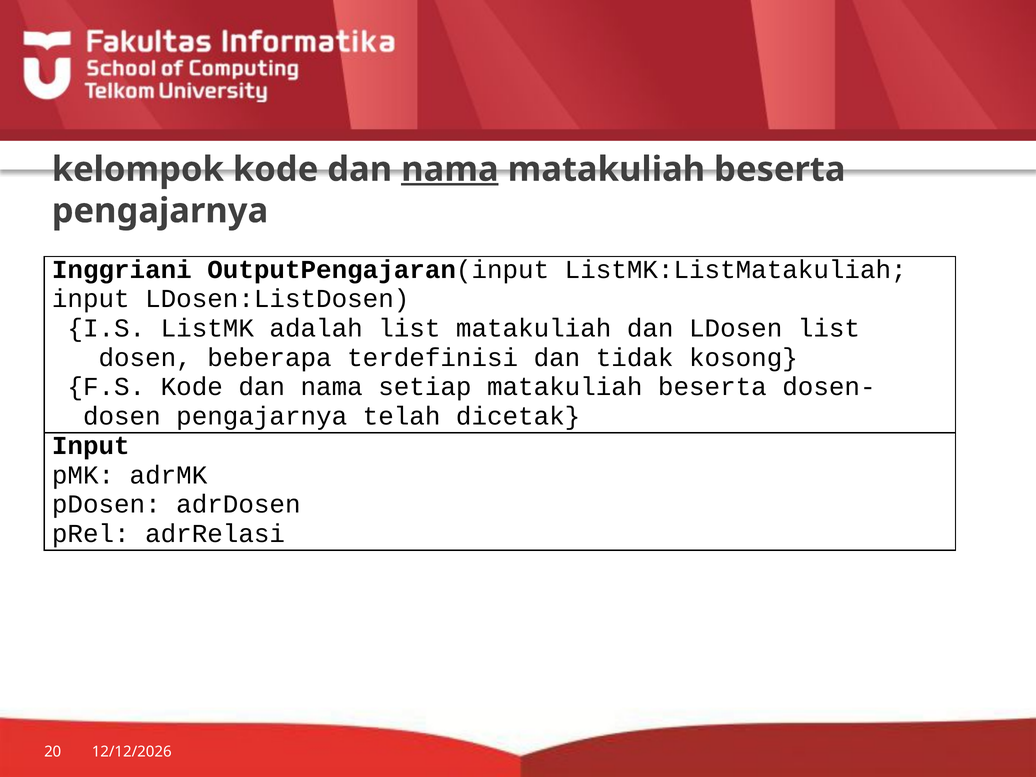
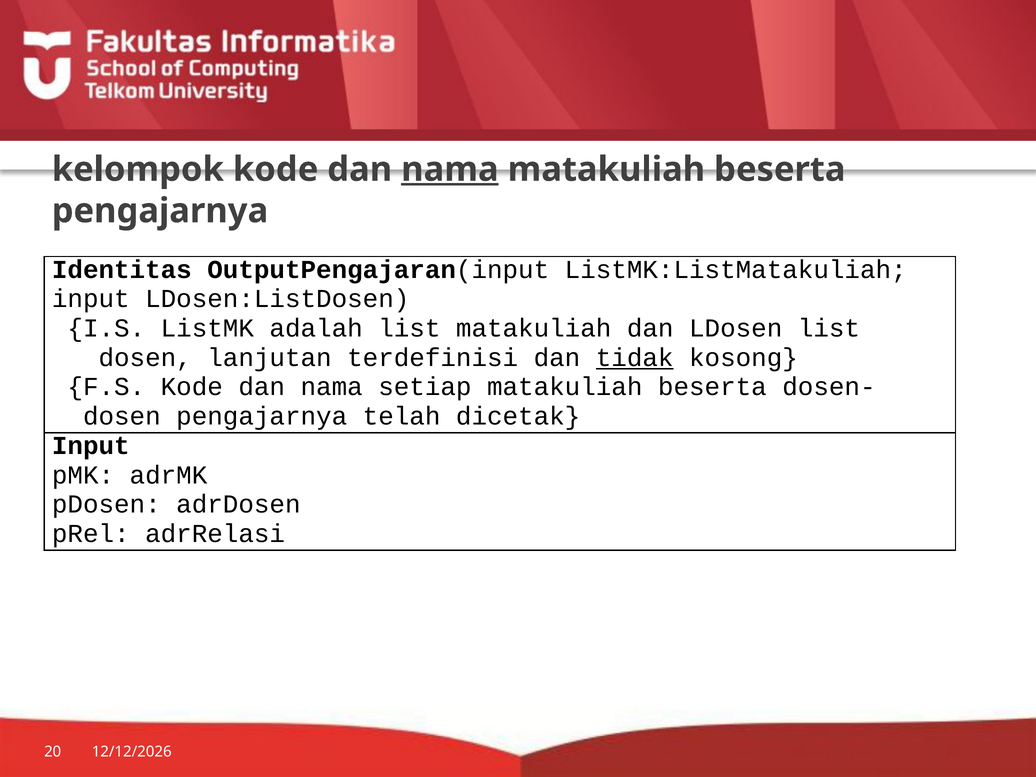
Inggriani: Inggriani -> Identitas
beberapa: beberapa -> lanjutan
tidak underline: none -> present
